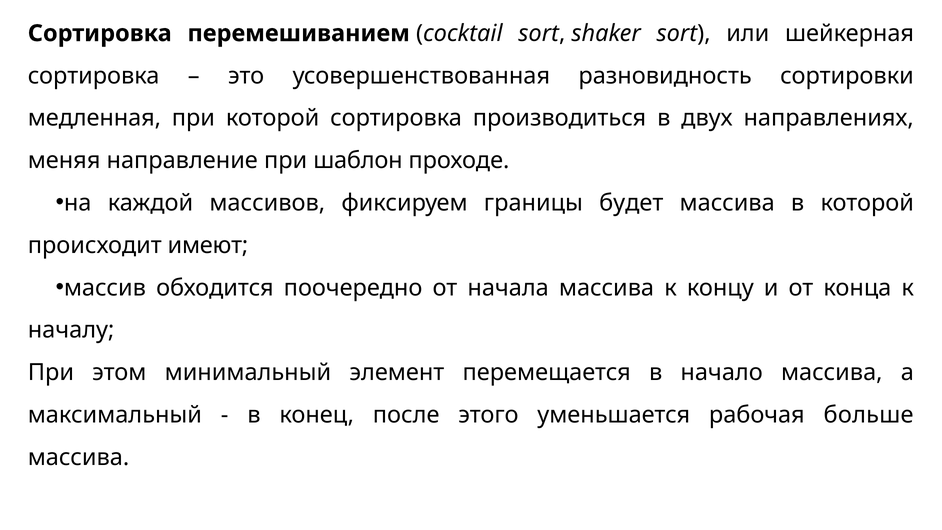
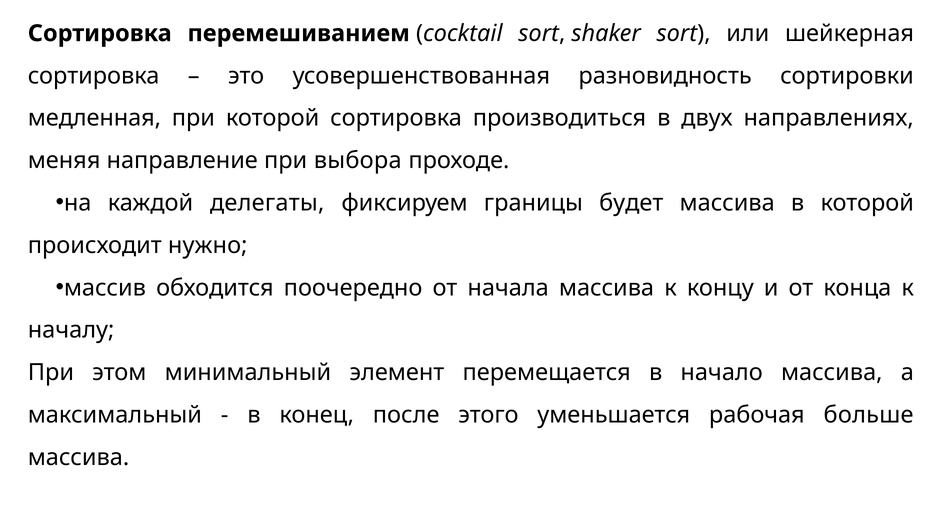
шаблон: шаблон -> выбора
массивов: массивов -> делегаты
имеют: имеют -> нужно
